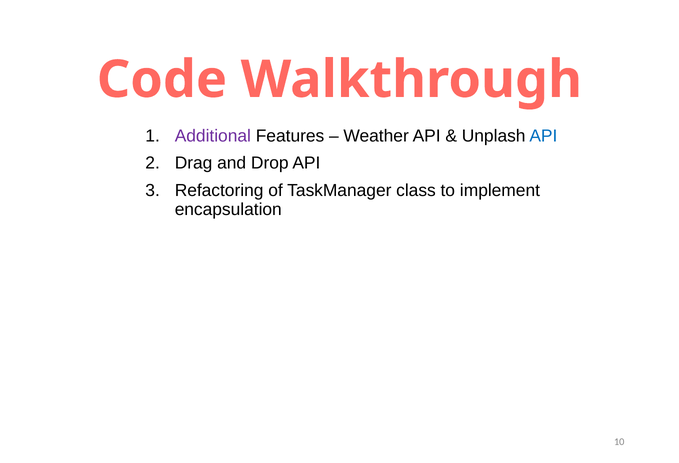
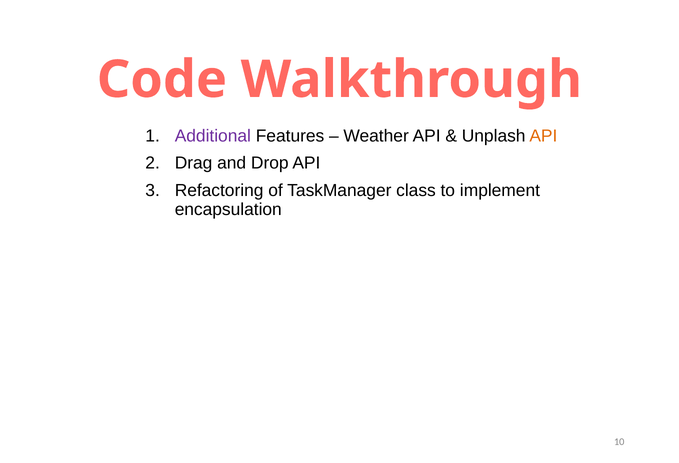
API at (543, 136) colour: blue -> orange
